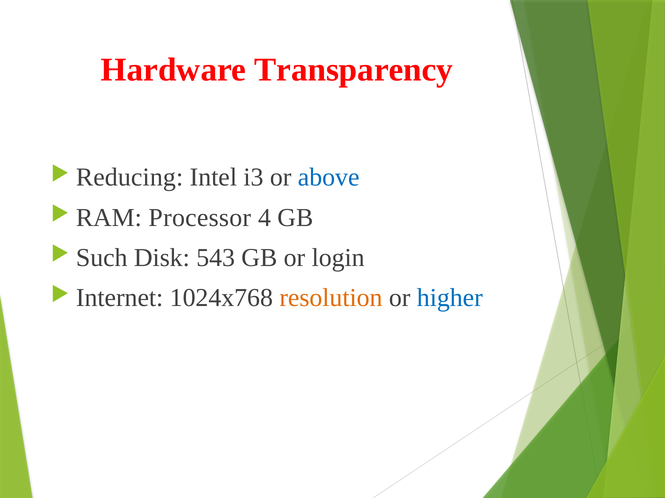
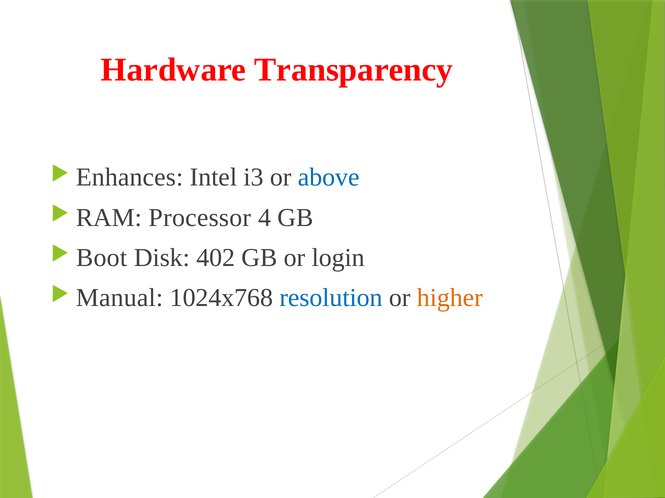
Reducing: Reducing -> Enhances
Such: Such -> Boot
543: 543 -> 402
Internet: Internet -> Manual
resolution colour: orange -> blue
higher colour: blue -> orange
